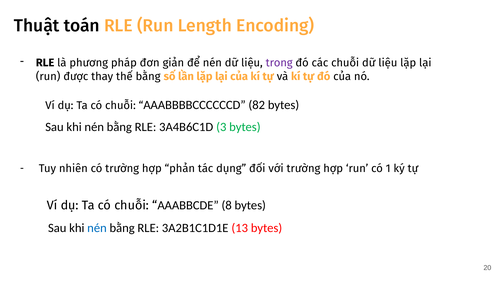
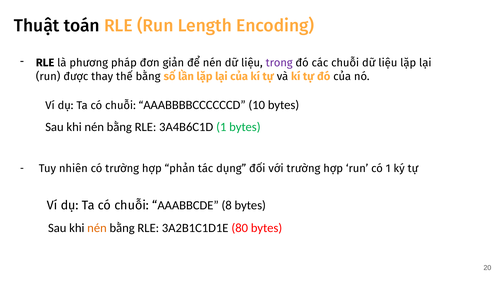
82: 82 -> 10
3A4B6C1D 3: 3 -> 1
nén at (97, 228) colour: blue -> orange
13: 13 -> 80
